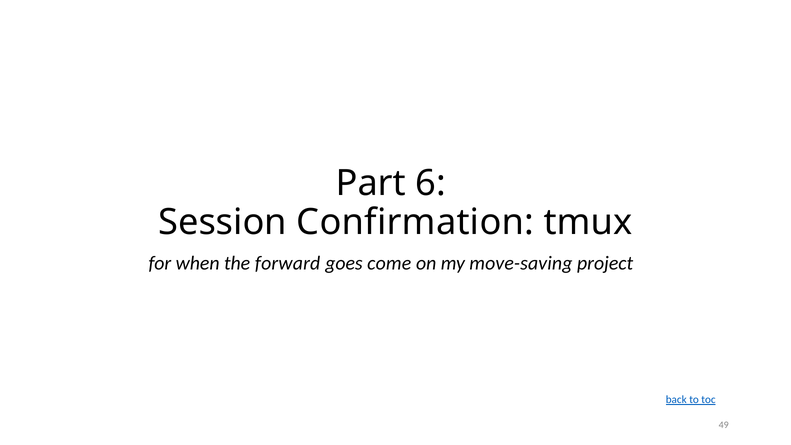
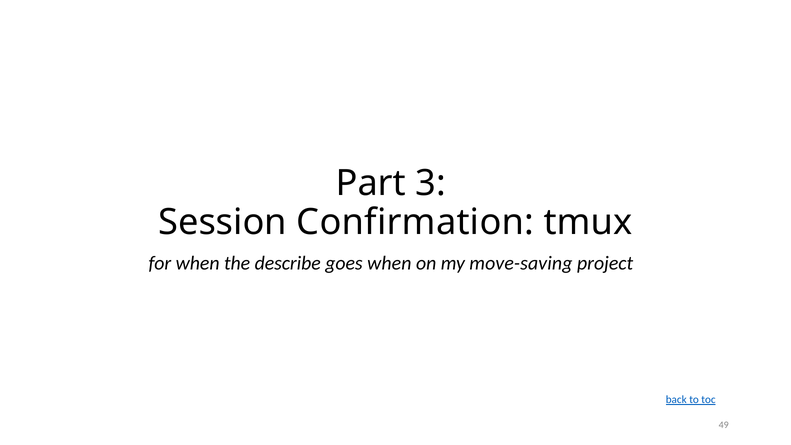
6: 6 -> 3
forward: forward -> describe
goes come: come -> when
